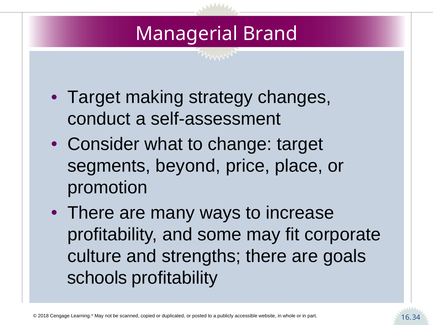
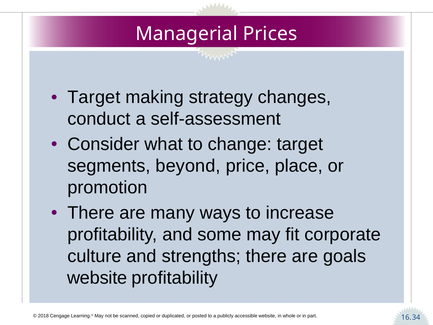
Brand: Brand -> Prices
schools at (97, 278): schools -> website
